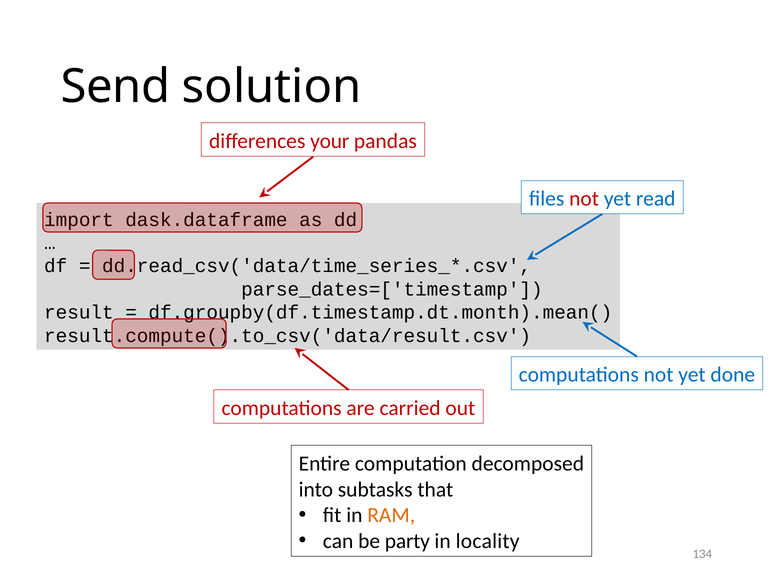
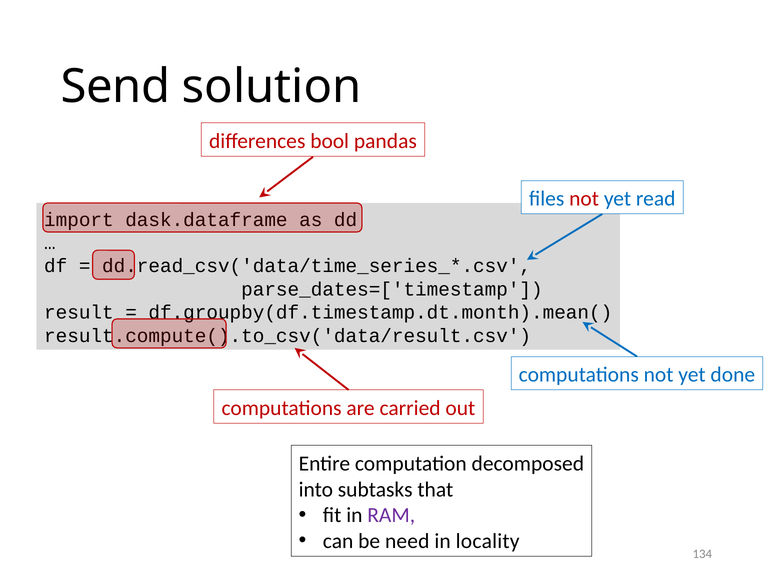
your: your -> bool
RAM colour: orange -> purple
party: party -> need
